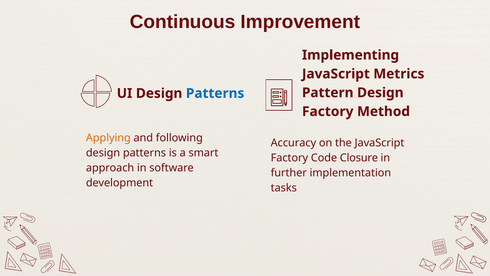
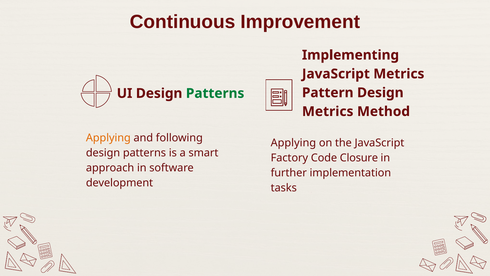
Patterns at (215, 93) colour: blue -> green
Factory at (328, 111): Factory -> Metrics
Accuracy at (293, 143): Accuracy -> Applying
